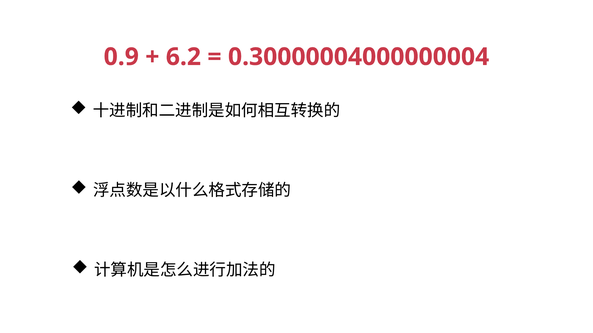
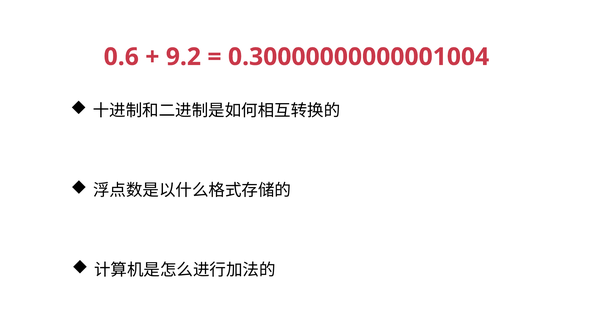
0.9: 0.9 -> 0.6
6.2: 6.2 -> 9.2
0.30000004000000004: 0.30000004000000004 -> 0.30000000000001004
